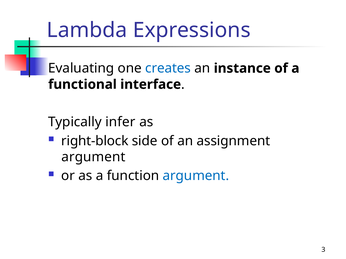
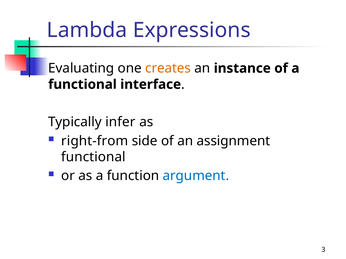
creates colour: blue -> orange
right-block: right-block -> right-from
argument at (93, 157): argument -> functional
